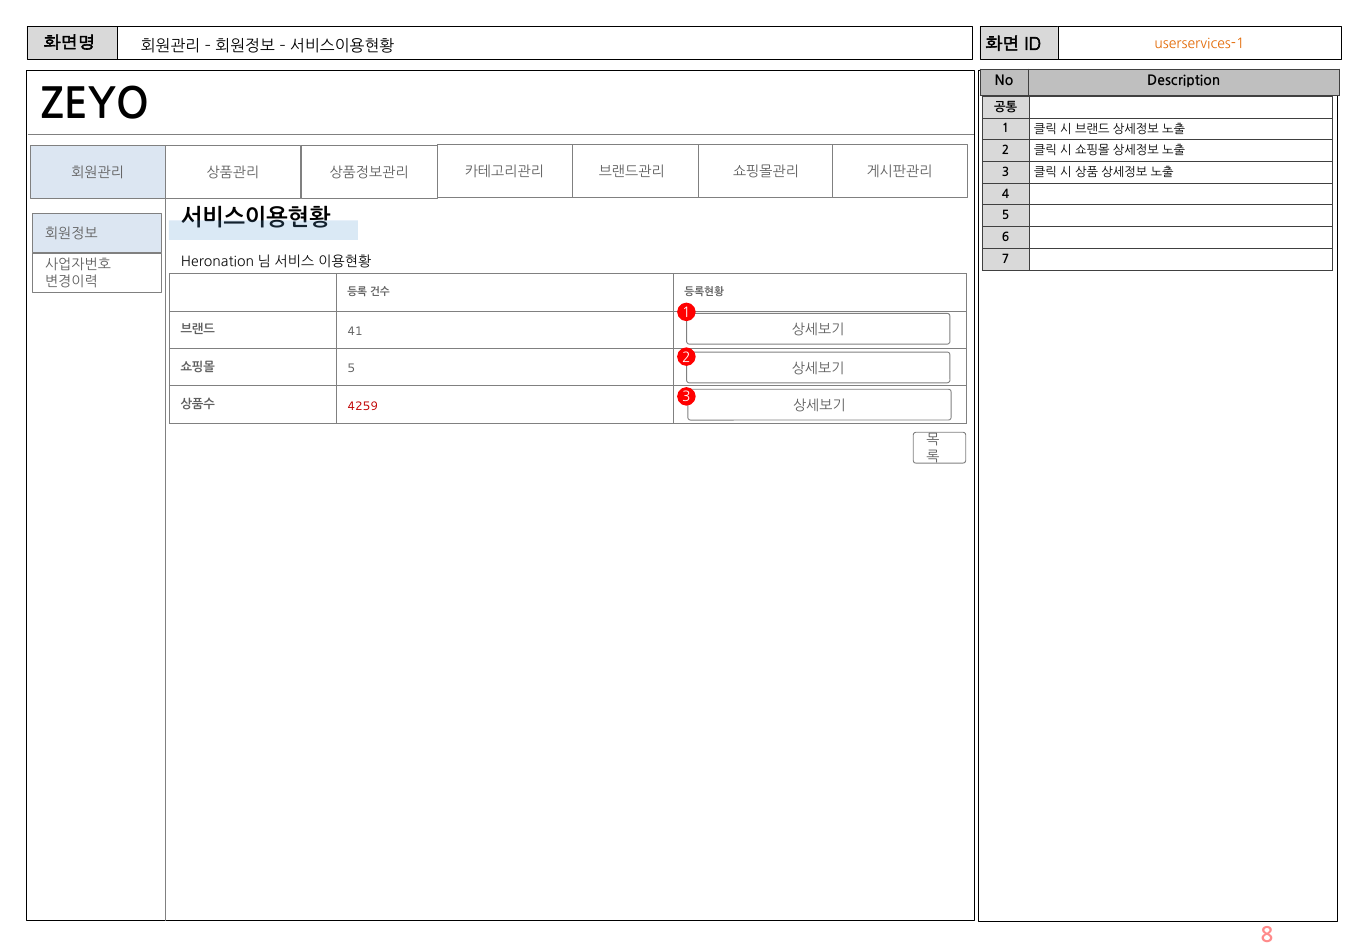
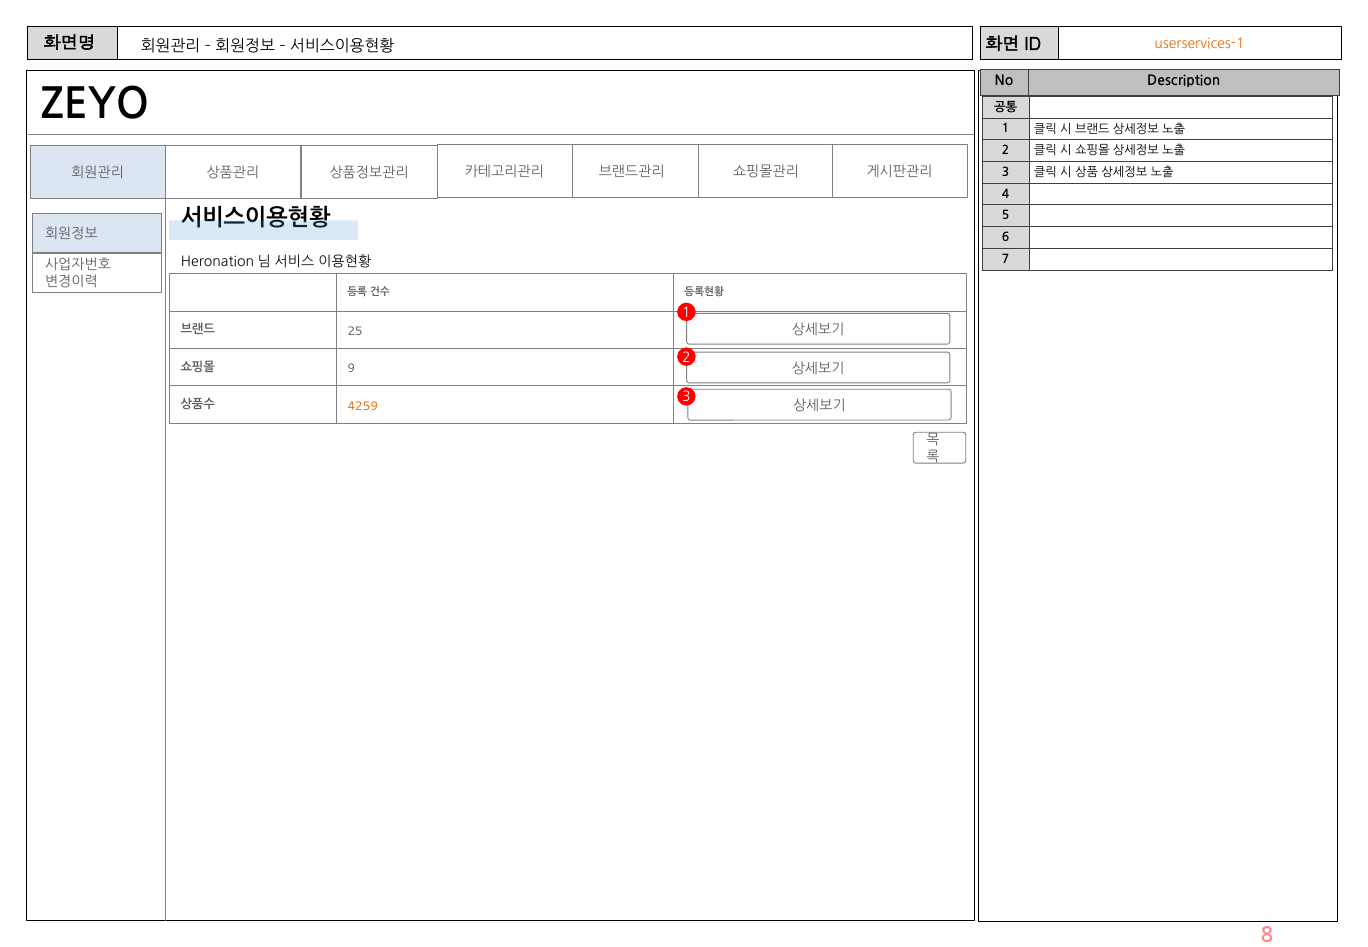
41: 41 -> 25
5 at (351, 369): 5 -> 9
4259 colour: red -> orange
